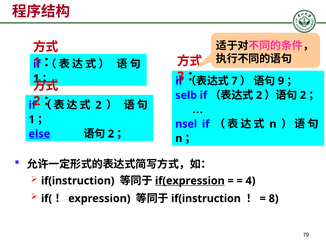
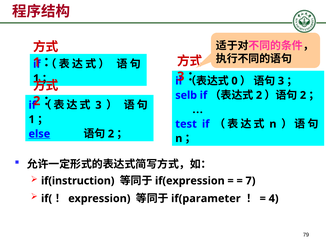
7: 7 -> 0
9 at (281, 81): 9 -> 3
2 at (98, 105): 2 -> 3
nsel: nsel -> test
if(expression underline: present -> none
4: 4 -> 7
if(instruction at (206, 198): if(instruction -> if(parameter
8: 8 -> 4
